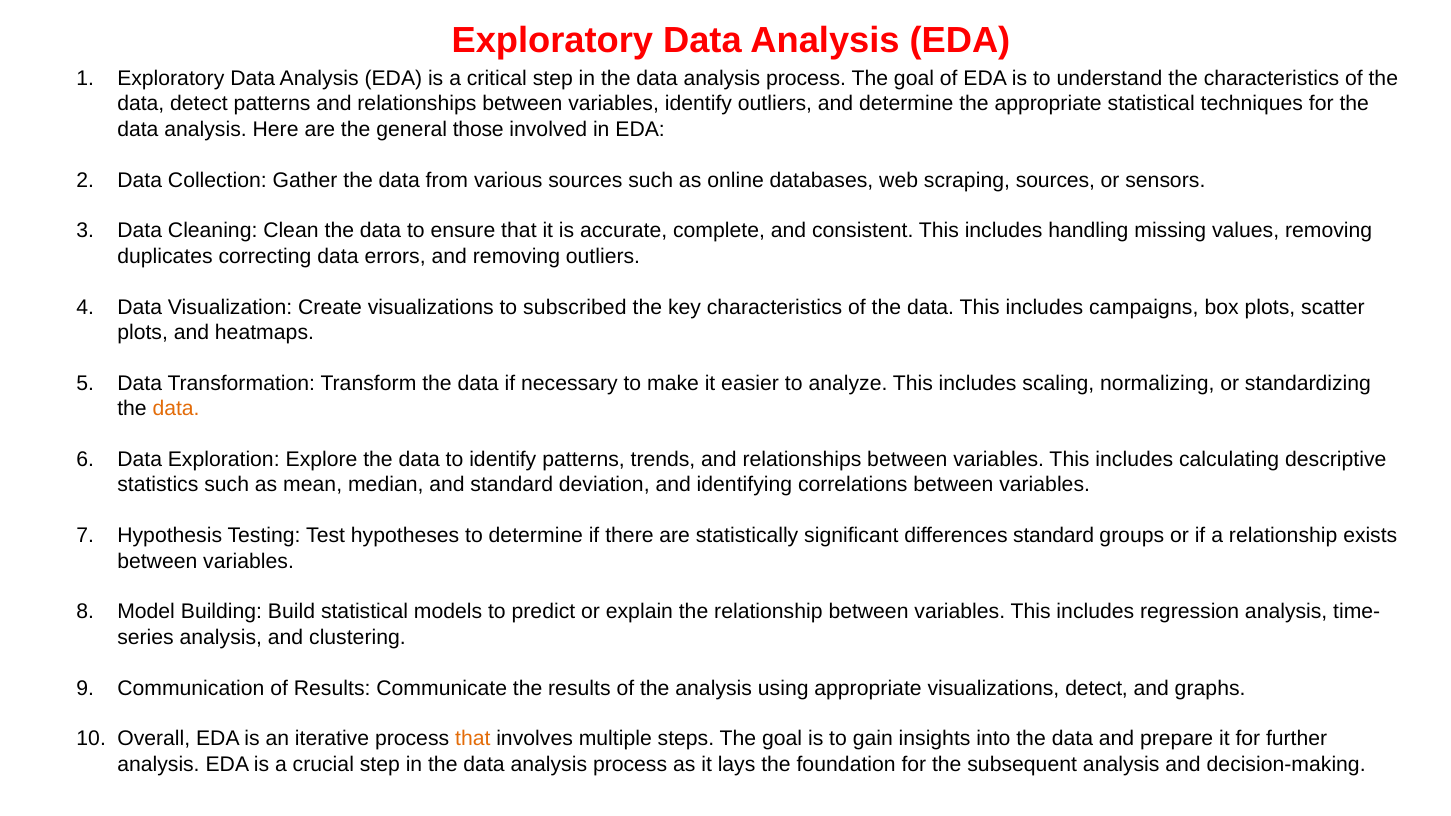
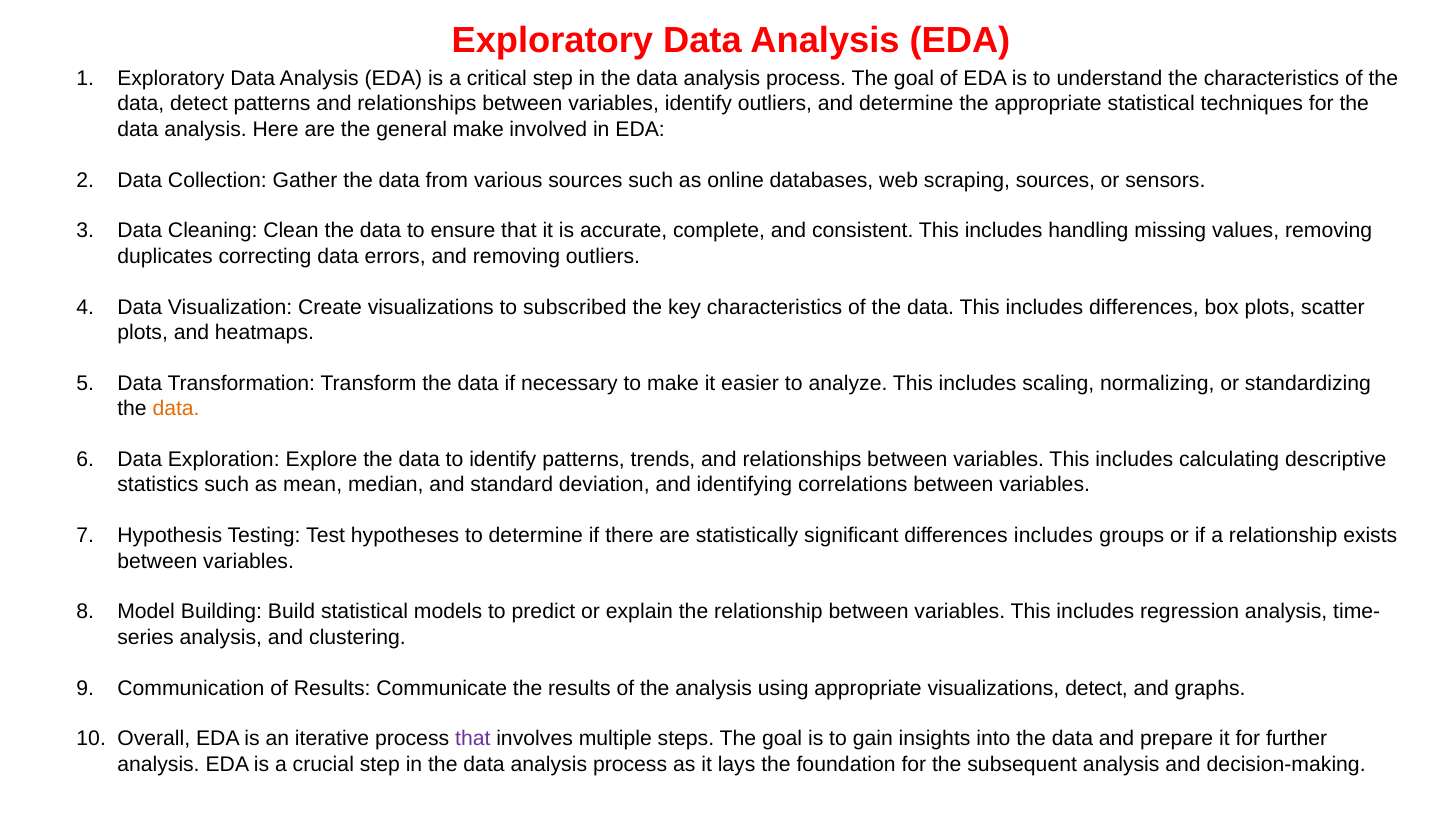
general those: those -> make
includes campaigns: campaigns -> differences
differences standard: standard -> includes
that at (473, 739) colour: orange -> purple
